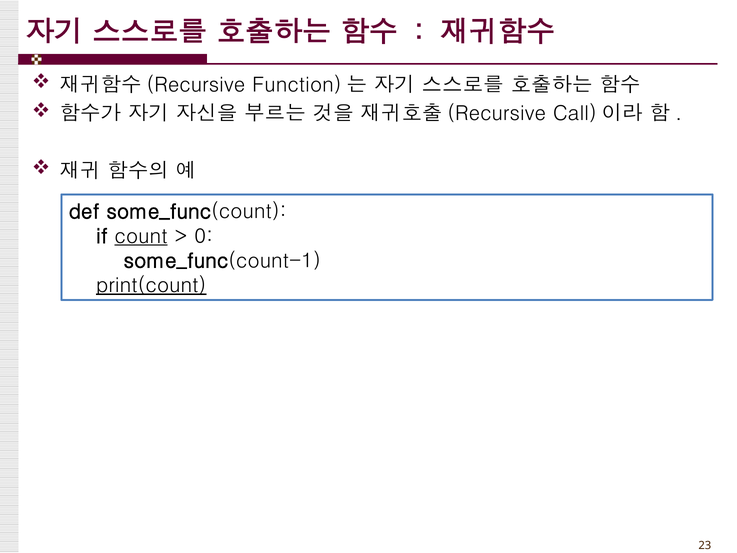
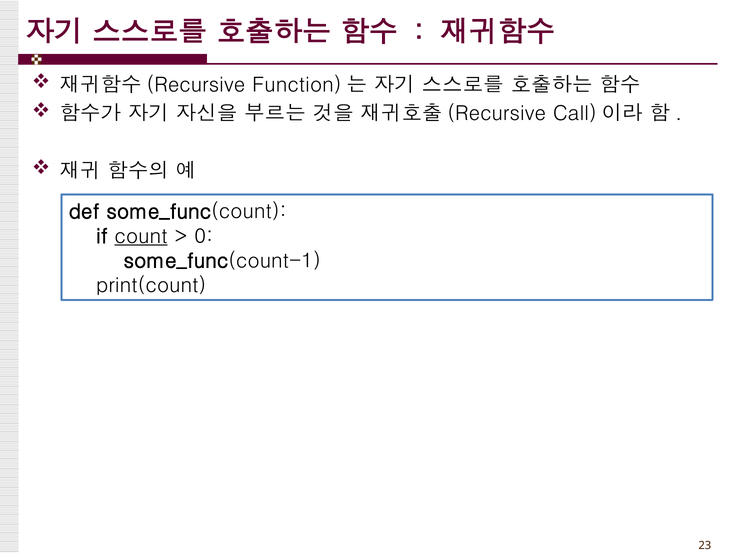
print(count underline: present -> none
